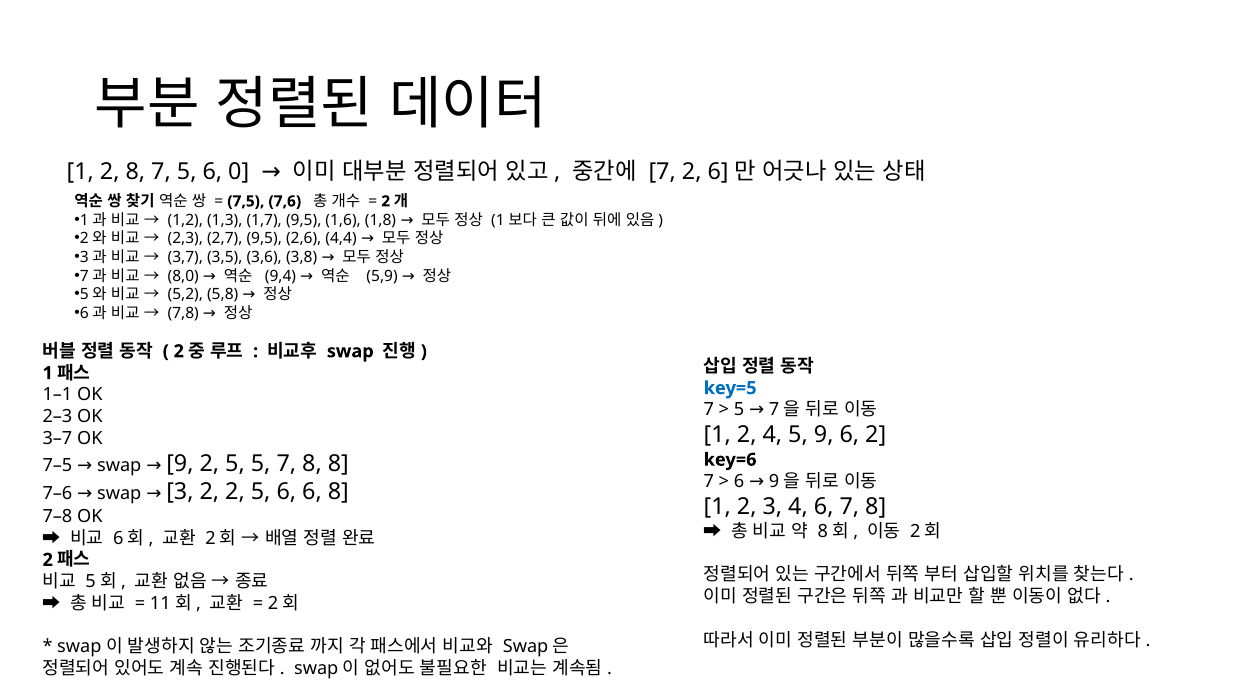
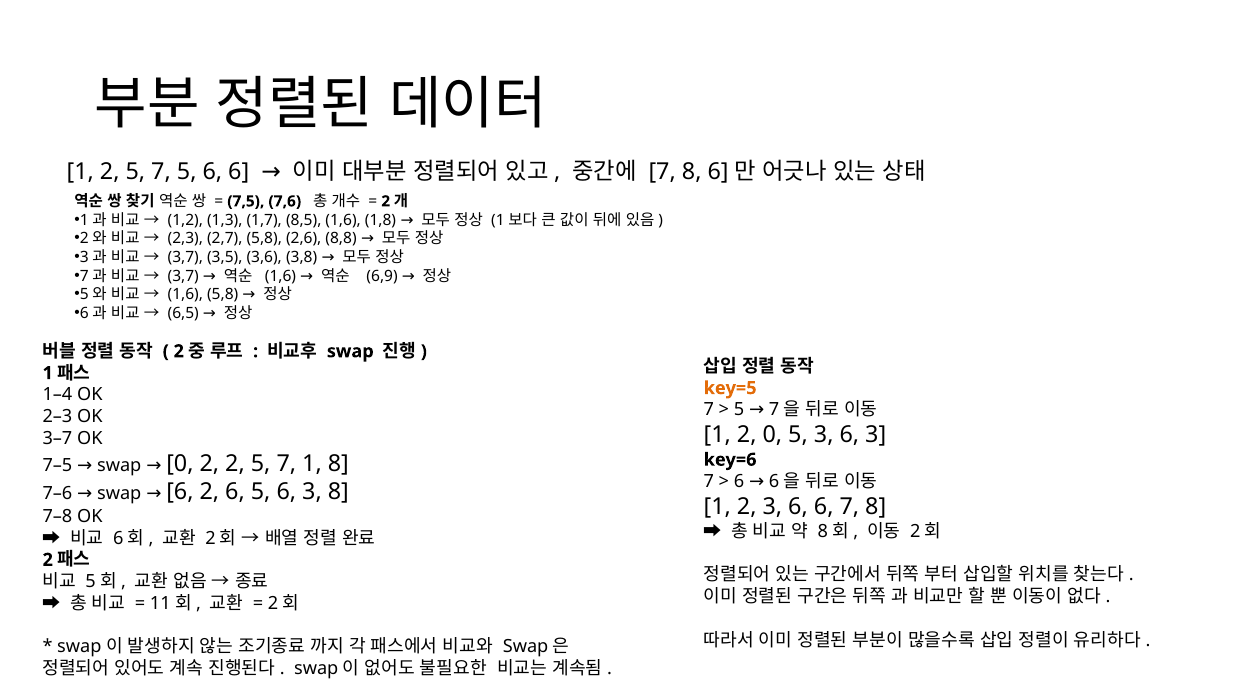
1 2 8: 8 -> 5
5 6 0: 0 -> 6
2 at (692, 172): 2 -> 8
1,7 9,5: 9,5 -> 8,5
2,7 9,5: 9,5 -> 5,8
4,4: 4,4 -> 8,8
8,0 at (183, 276): 8,0 -> 3,7
9,4 at (280, 276): 9,4 -> 1,6
5,9: 5,9 -> 6,9
5,2 at (185, 295): 5,2 -> 1,6
7,8: 7,8 -> 6,5
key=5 colour: blue -> orange
1–1: 1–1 -> 1–4
2 4: 4 -> 0
5 9: 9 -> 3
2 at (876, 435): 2 -> 3
9 at (180, 464): 9 -> 0
5 at (235, 464): 5 -> 2
5 7 8: 8 -> 1
9 at (774, 482): 9 -> 6
3 at (180, 492): 3 -> 6
2 2: 2 -> 6
5 6 6: 6 -> 3
2 3 4: 4 -> 6
